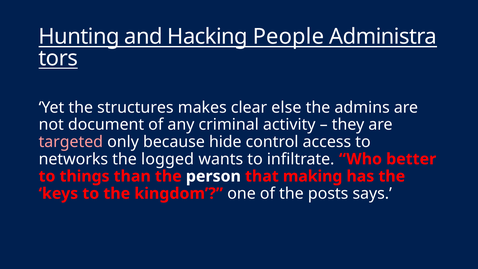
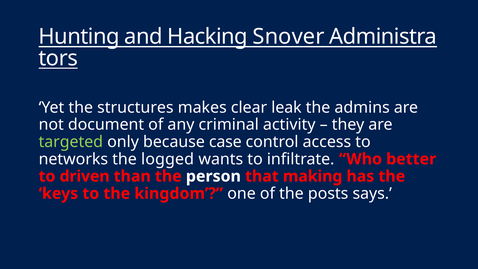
People: People -> Snover
else: else -> leak
targeted colour: pink -> light green
hide: hide -> case
things: things -> driven
